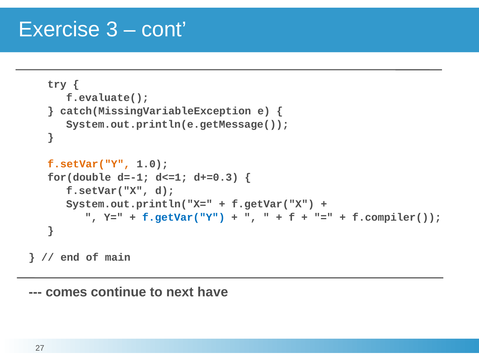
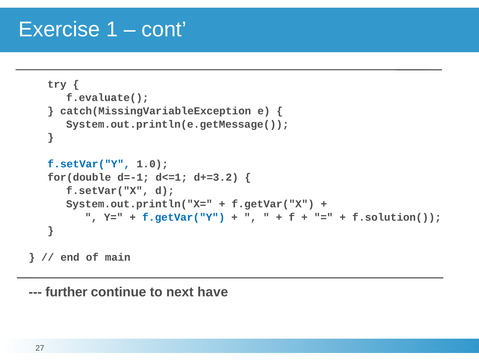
3: 3 -> 1
f.setVar("Y colour: orange -> blue
d+=0.3: d+=0.3 -> d+=3.2
f.compiler(: f.compiler( -> f.solution(
comes: comes -> further
